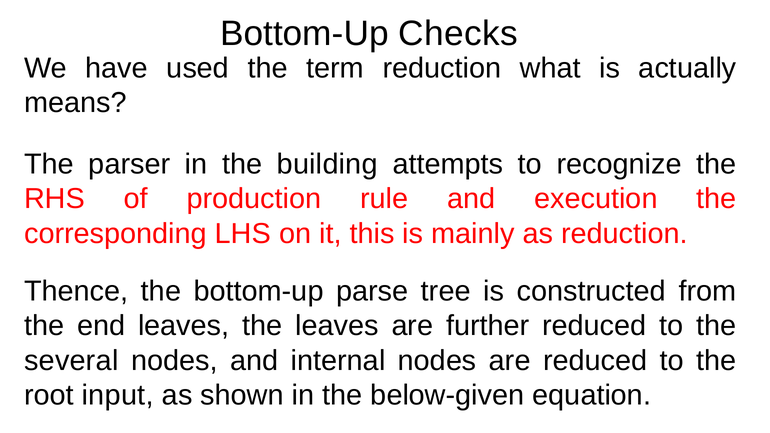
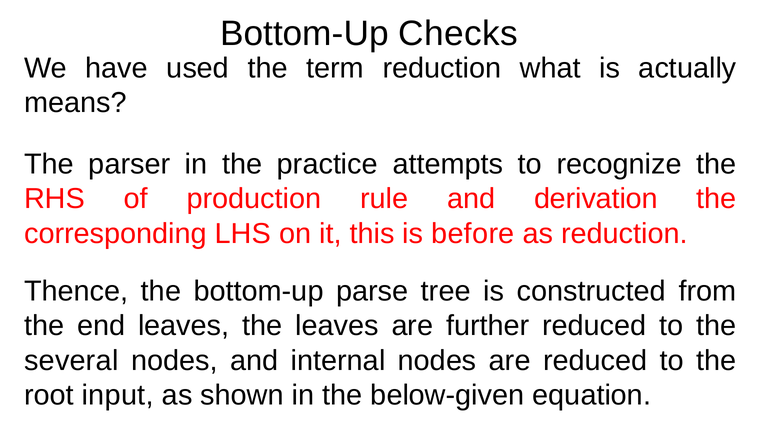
building: building -> practice
execution: execution -> derivation
mainly: mainly -> before
